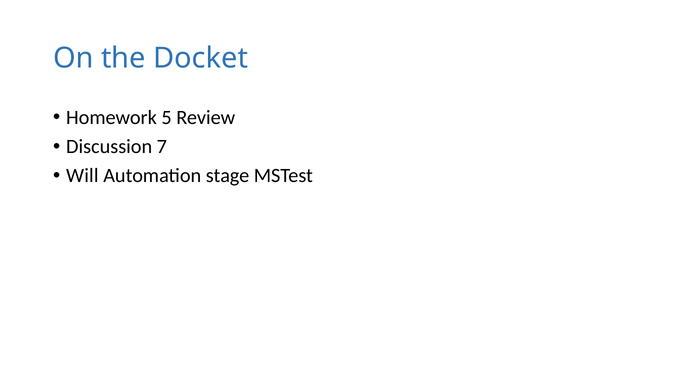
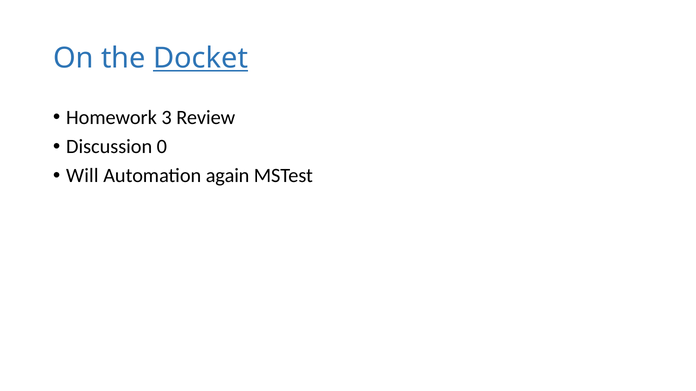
Docket underline: none -> present
5: 5 -> 3
7: 7 -> 0
stage: stage -> again
